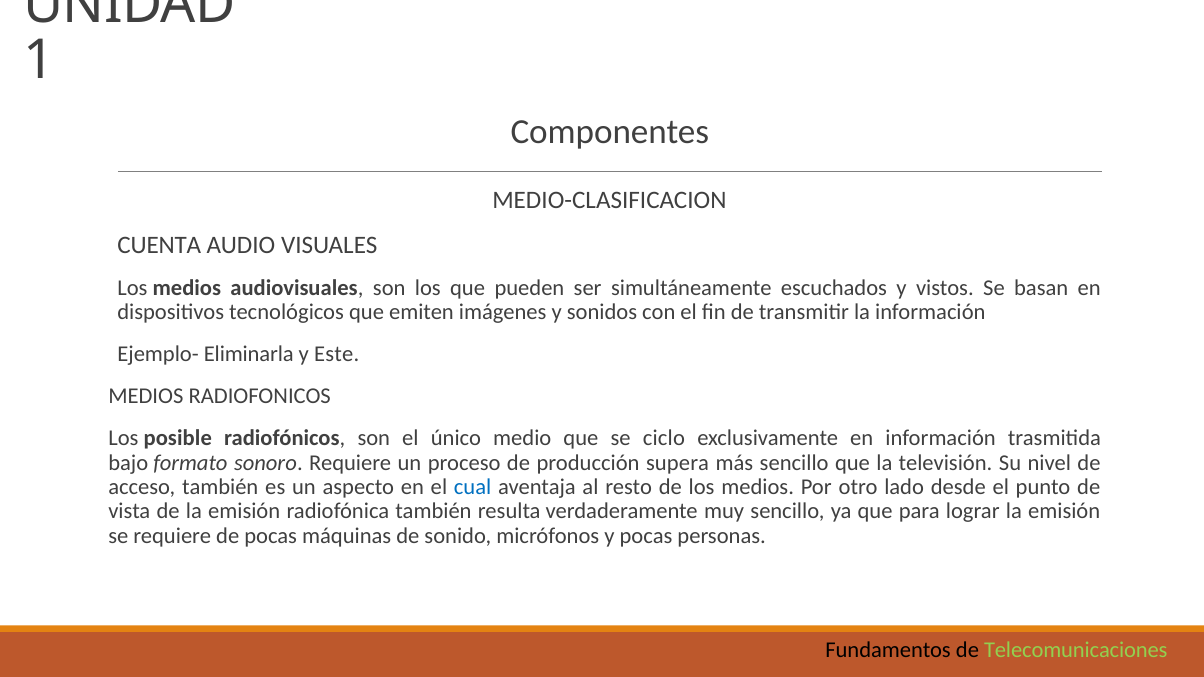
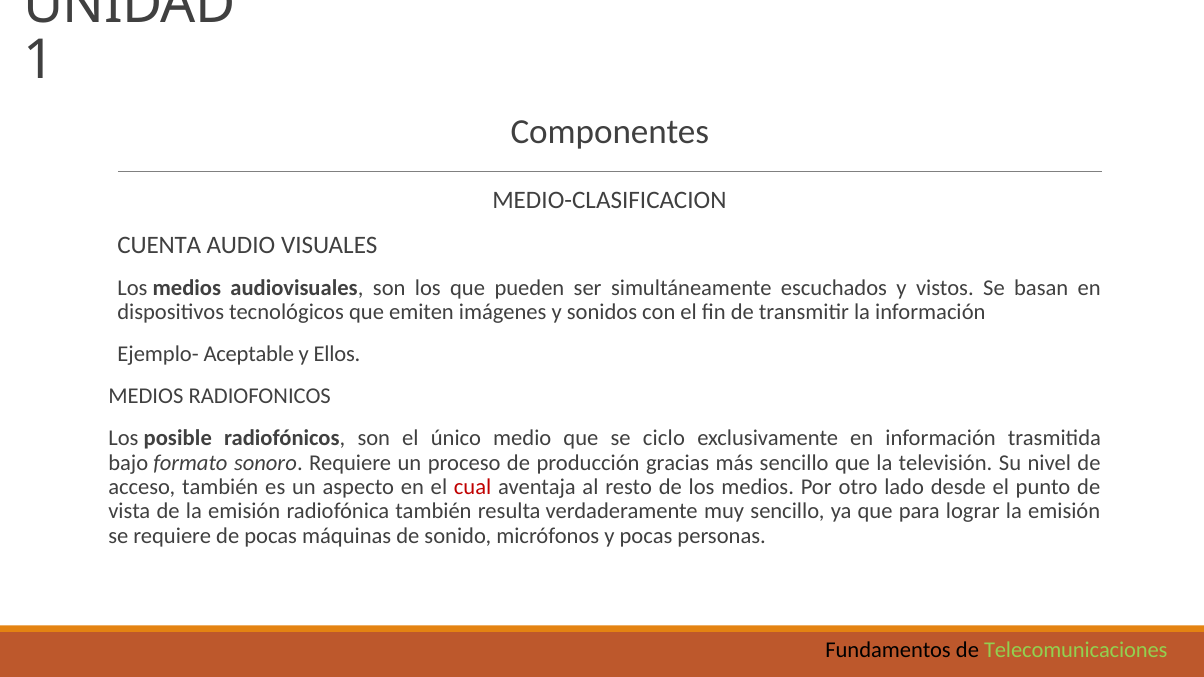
Eliminarla: Eliminarla -> Aceptable
Este: Este -> Ellos
supera: supera -> gracias
cual colour: blue -> red
